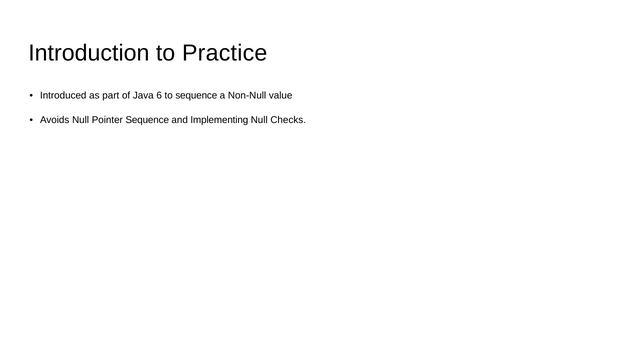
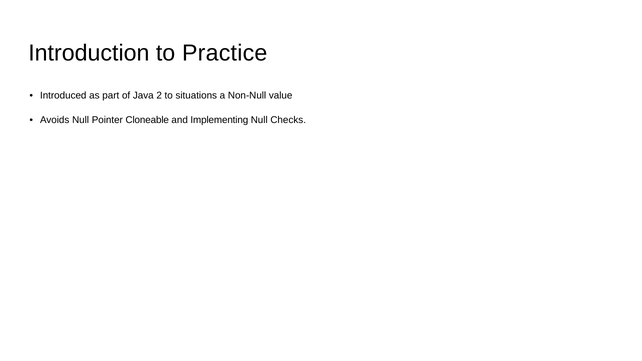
6: 6 -> 2
to sequence: sequence -> situations
Pointer Sequence: Sequence -> Cloneable
